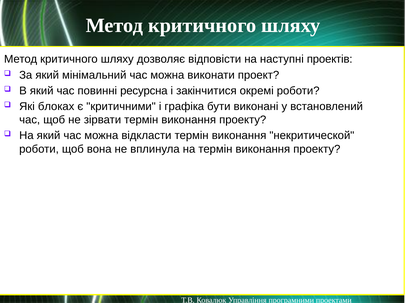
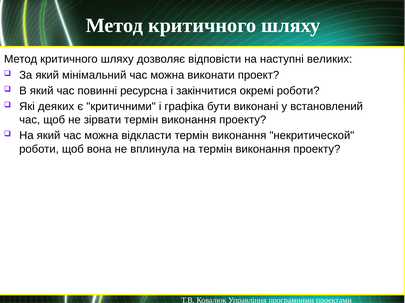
проектів: проектів -> великих
блоках: блоках -> деяких
